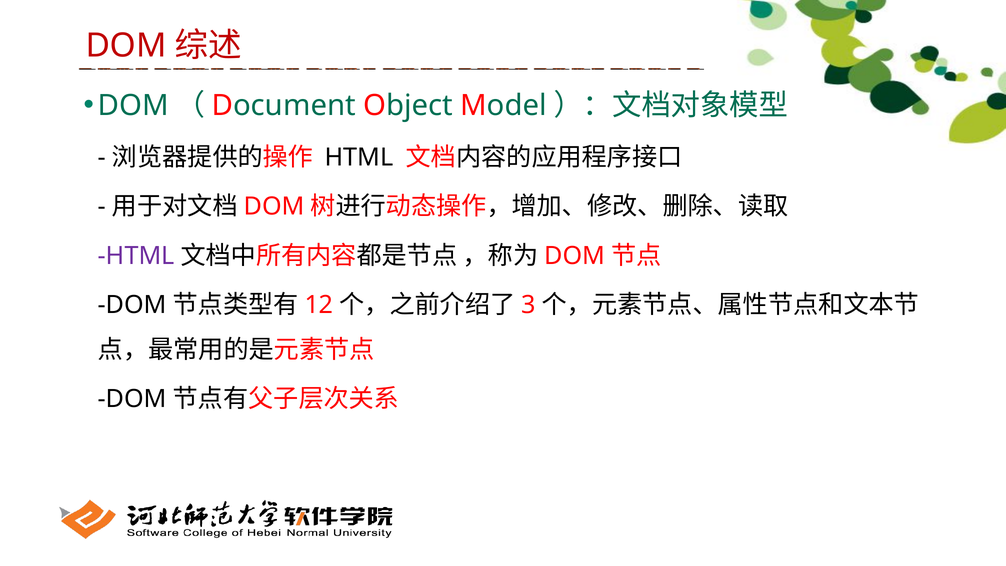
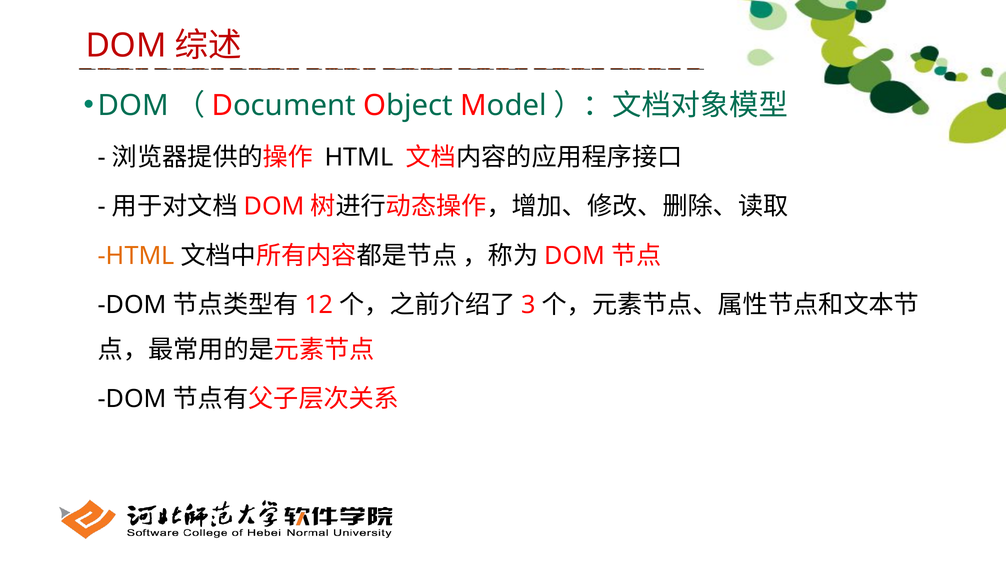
HTML at (136, 256) colour: purple -> orange
